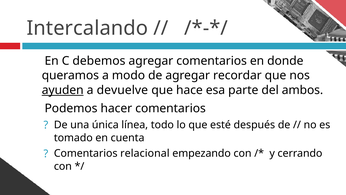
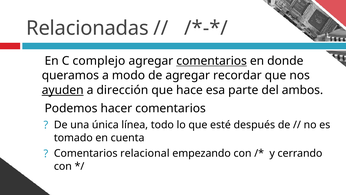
Intercalando: Intercalando -> Relacionadas
debemos: debemos -> complejo
comentarios at (212, 61) underline: none -> present
devuelve: devuelve -> dirección
